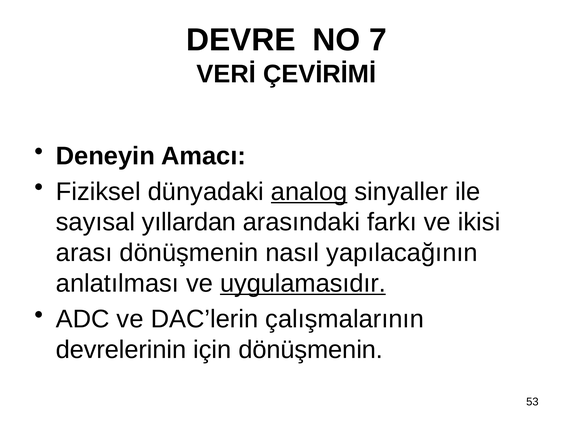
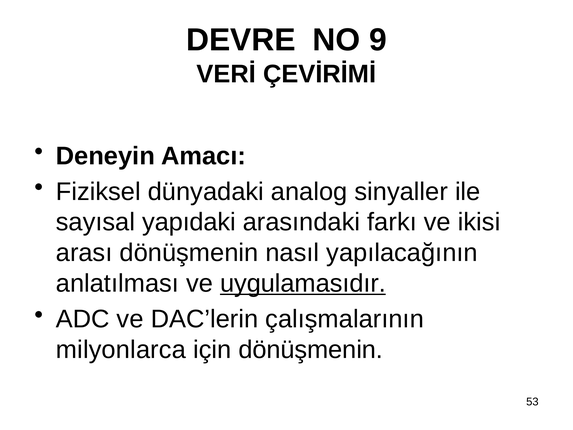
7: 7 -> 9
analog underline: present -> none
yıllardan: yıllardan -> yapıdaki
devrelerinin: devrelerinin -> milyonlarca
